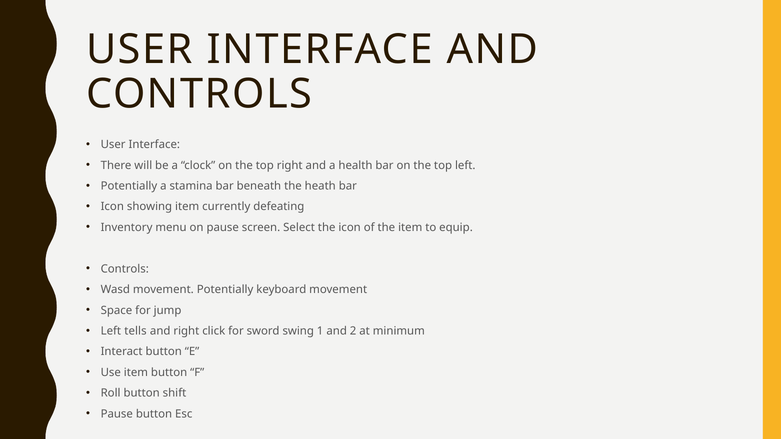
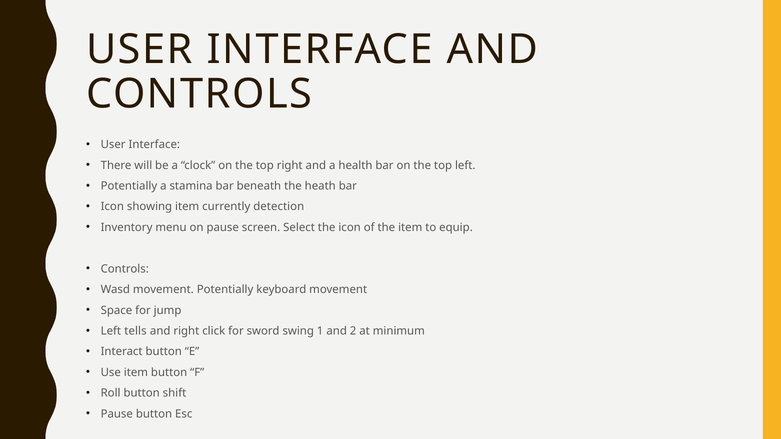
defeating: defeating -> detection
